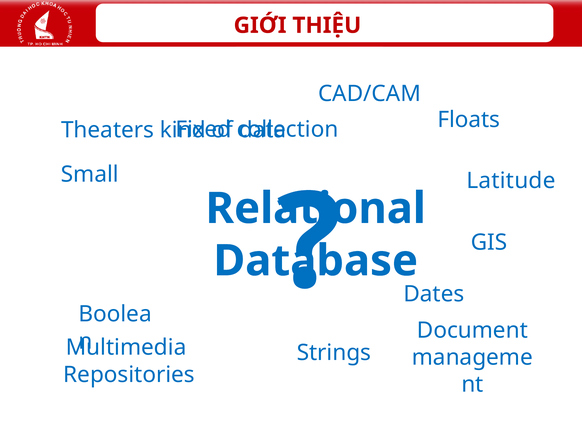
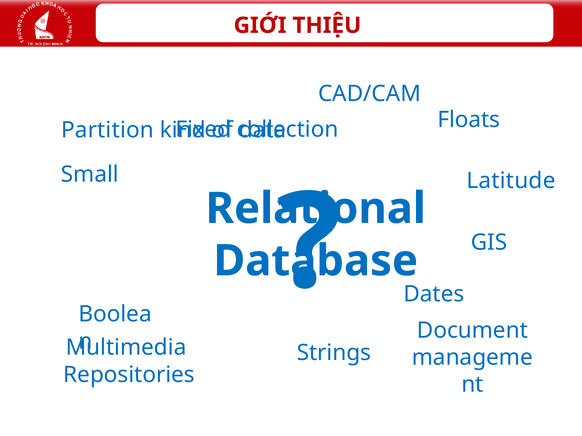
Theaters: Theaters -> Partition
